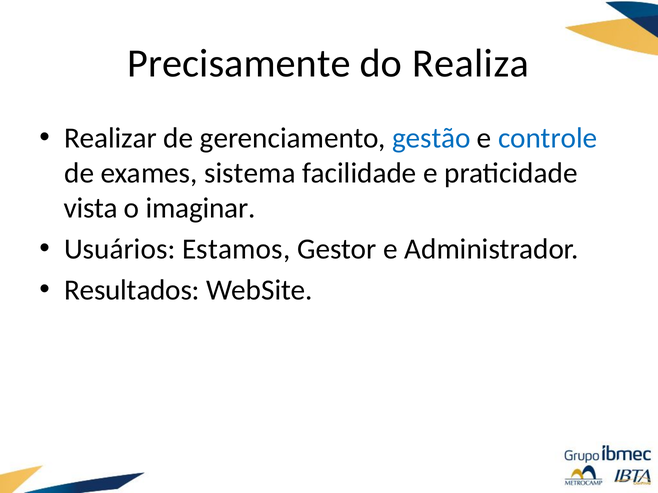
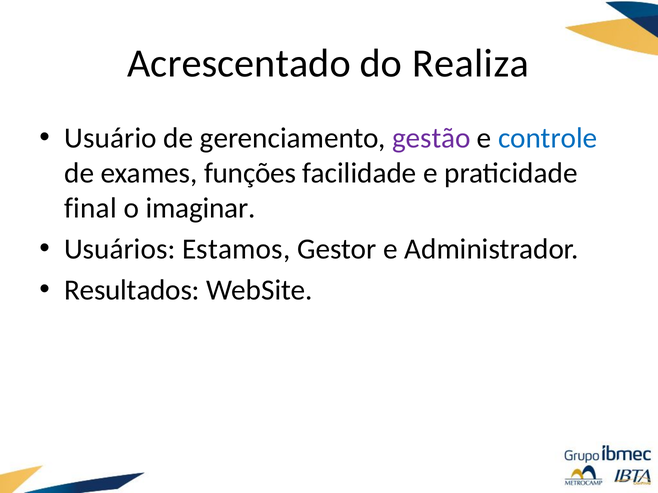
Precisamente: Precisamente -> Acrescentado
Realizar: Realizar -> Usuário
gestão colour: blue -> purple
sistema: sistema -> funções
vista: vista -> final
